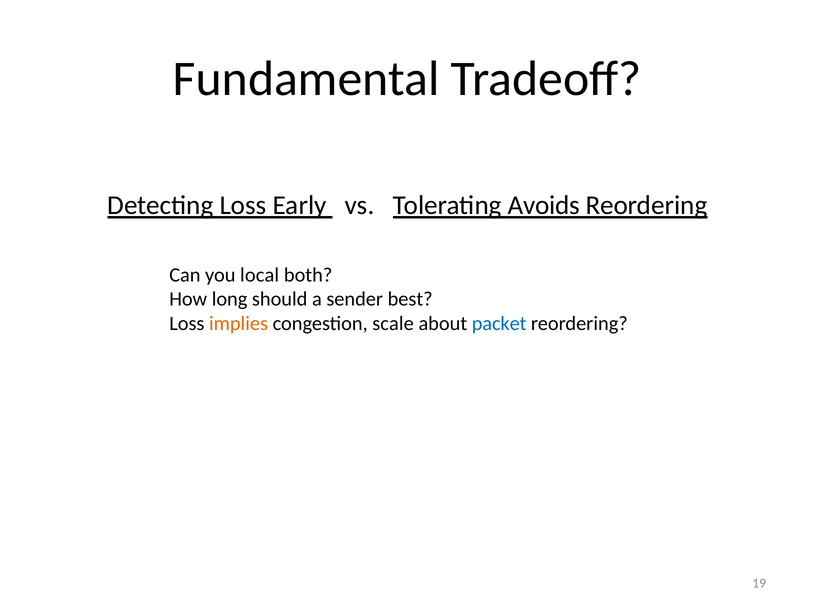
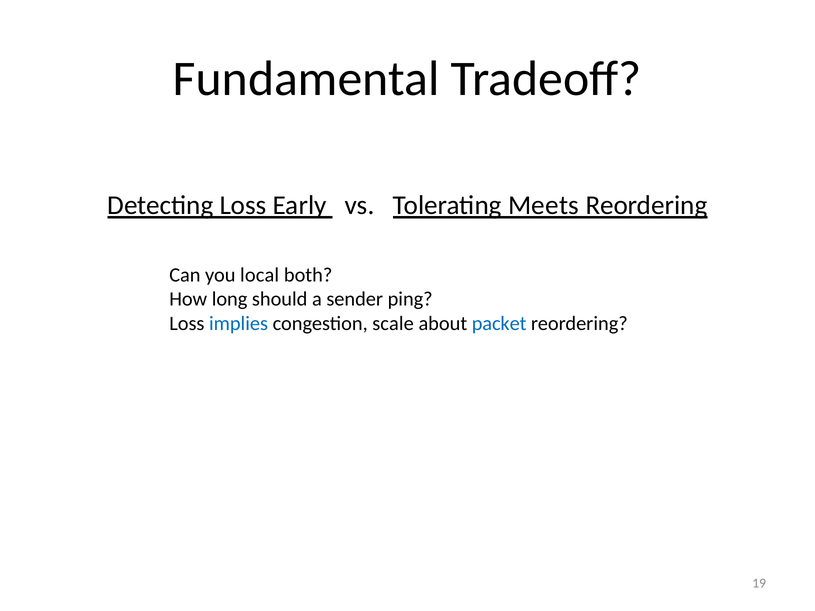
Avoids: Avoids -> Meets
best: best -> ping
implies colour: orange -> blue
